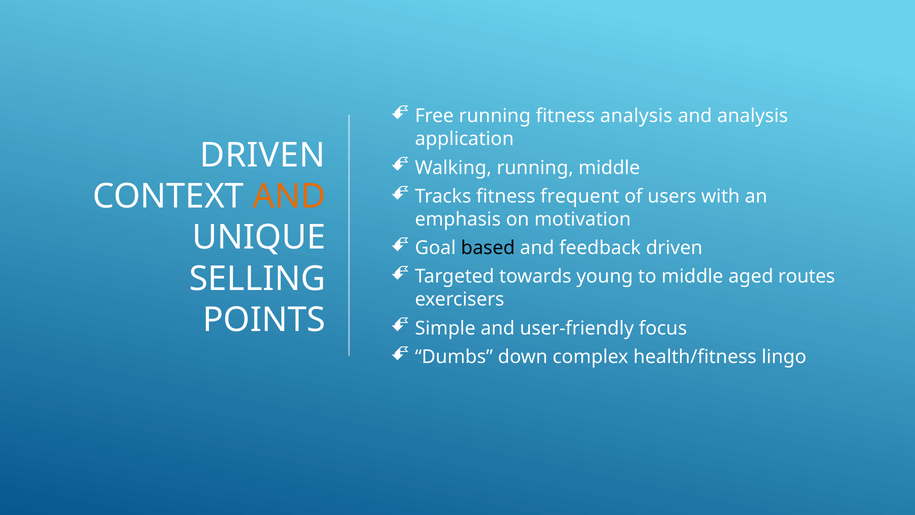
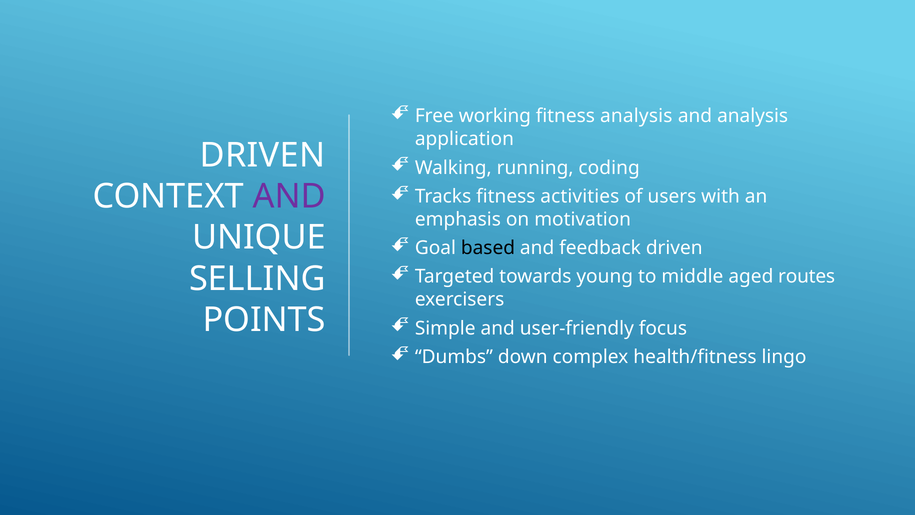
Free running: running -> working
running middle: middle -> coding
frequent: frequent -> activities
AND at (289, 196) colour: orange -> purple
